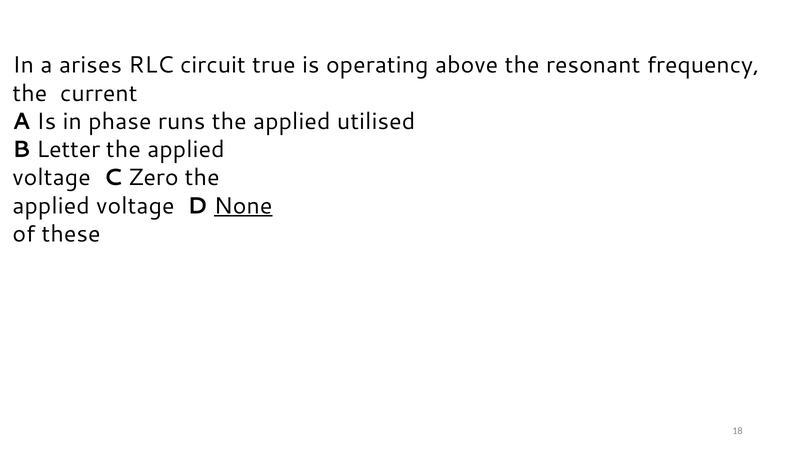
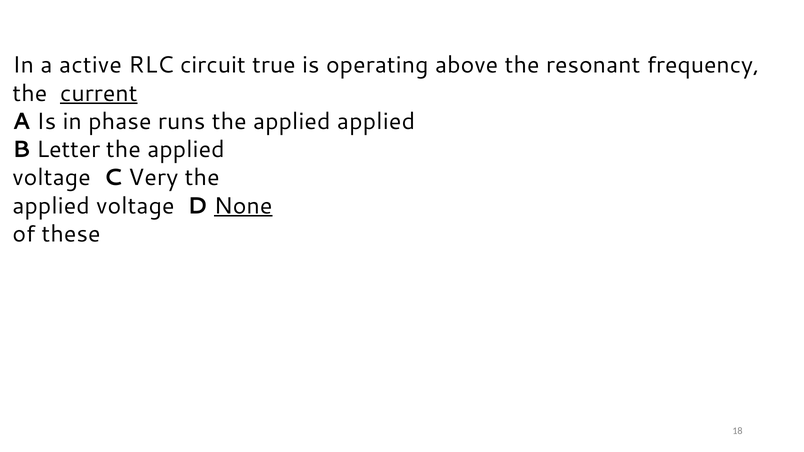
arises: arises -> active
current underline: none -> present
applied utilised: utilised -> applied
Zero: Zero -> Very
